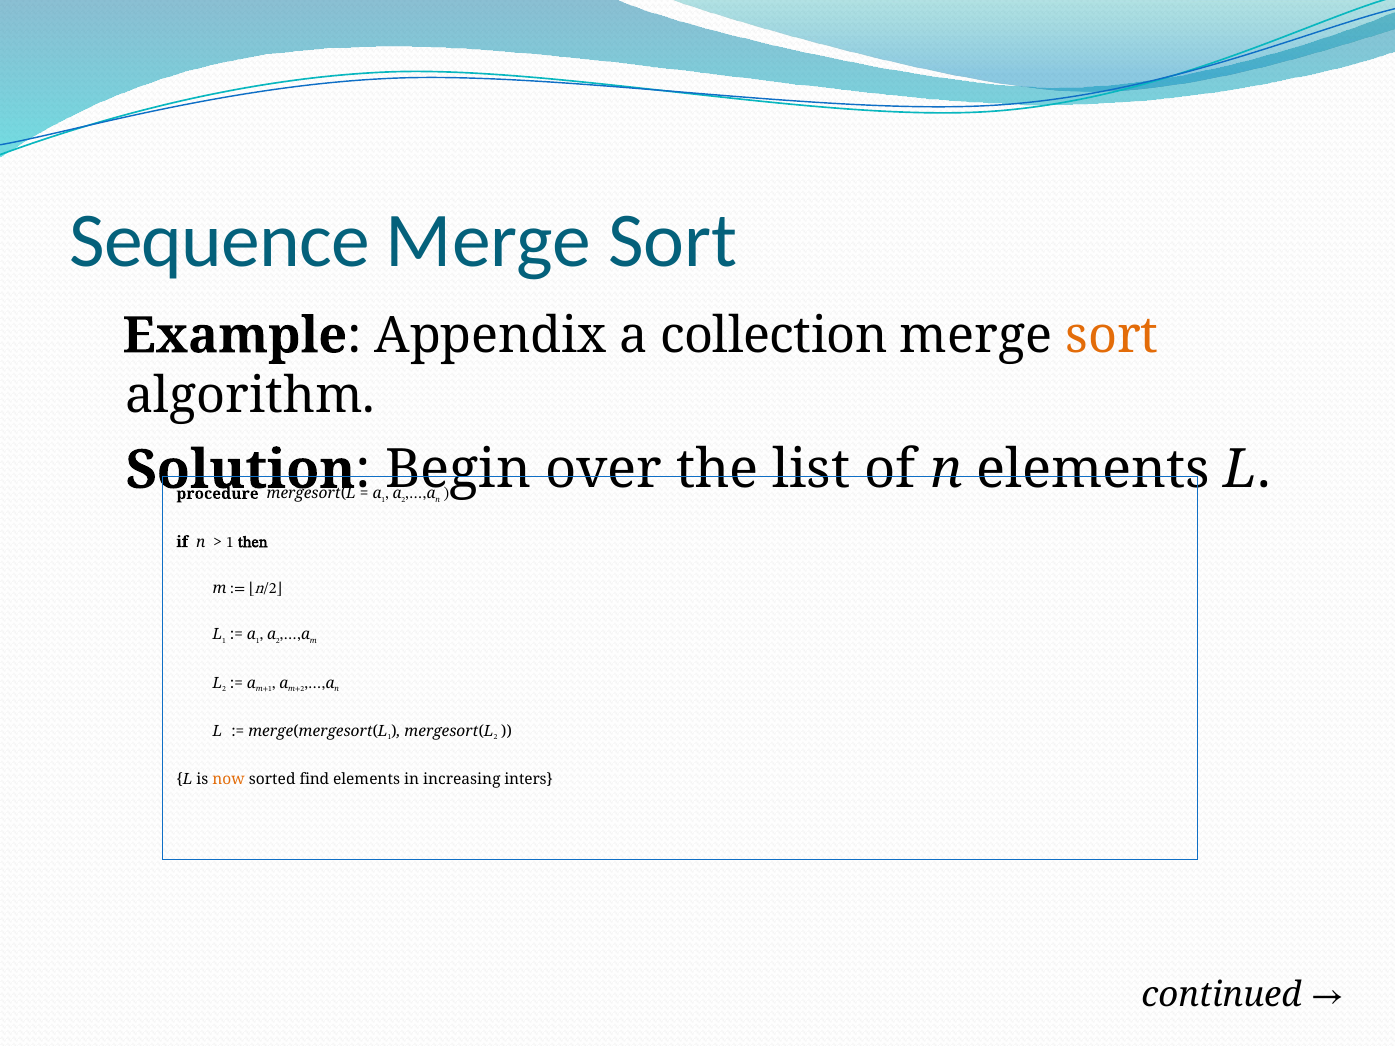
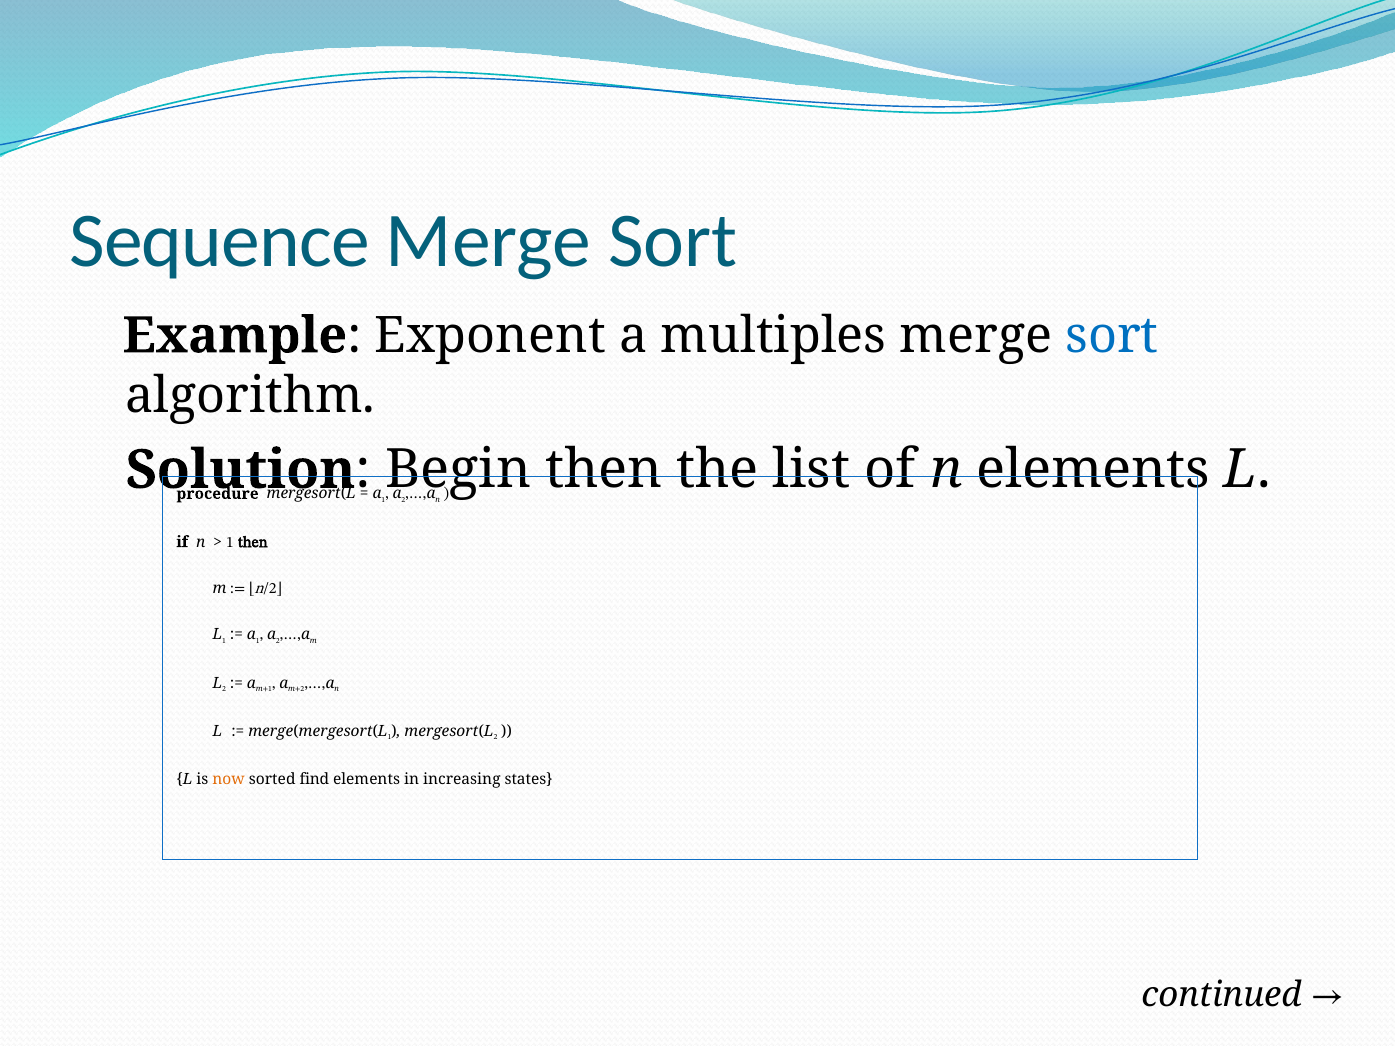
Appendix: Appendix -> Exponent
collection: collection -> multiples
sort at (1112, 336) colour: orange -> blue
over at (604, 470): over -> then
inters: inters -> states
